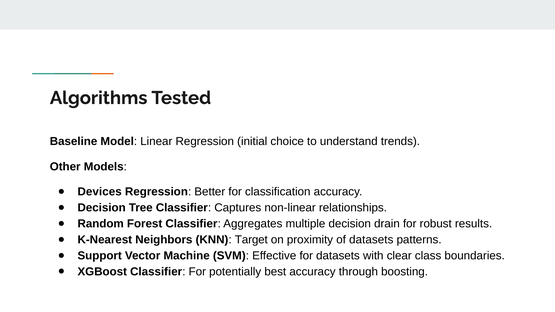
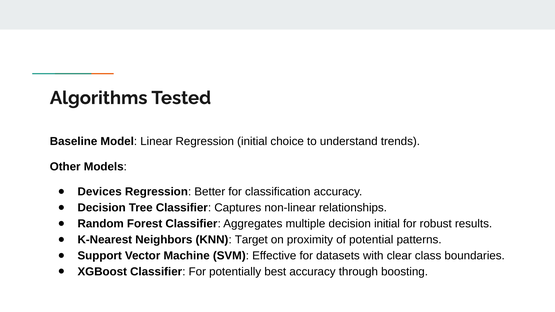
decision drain: drain -> initial
of datasets: datasets -> potential
